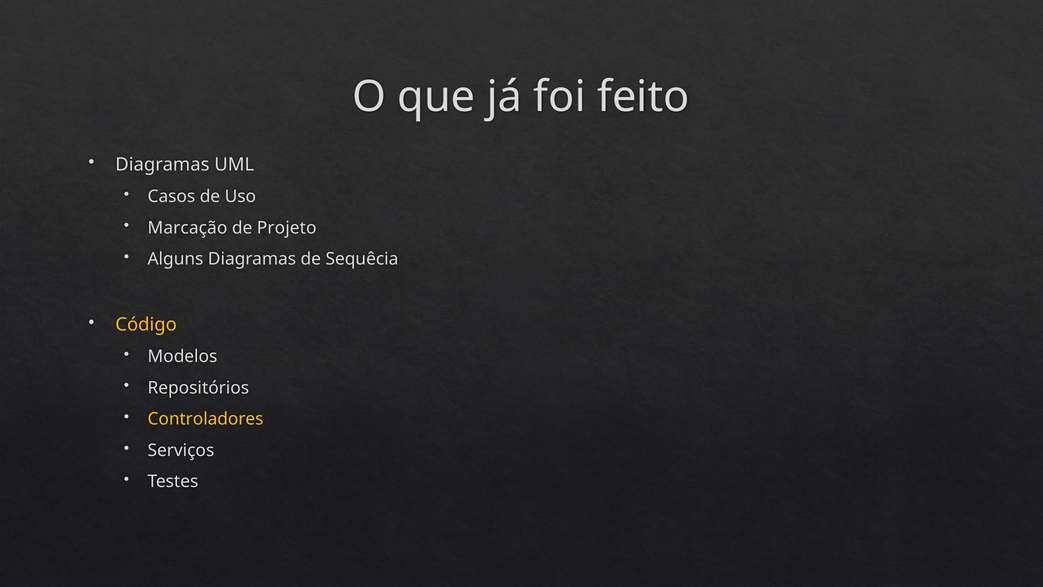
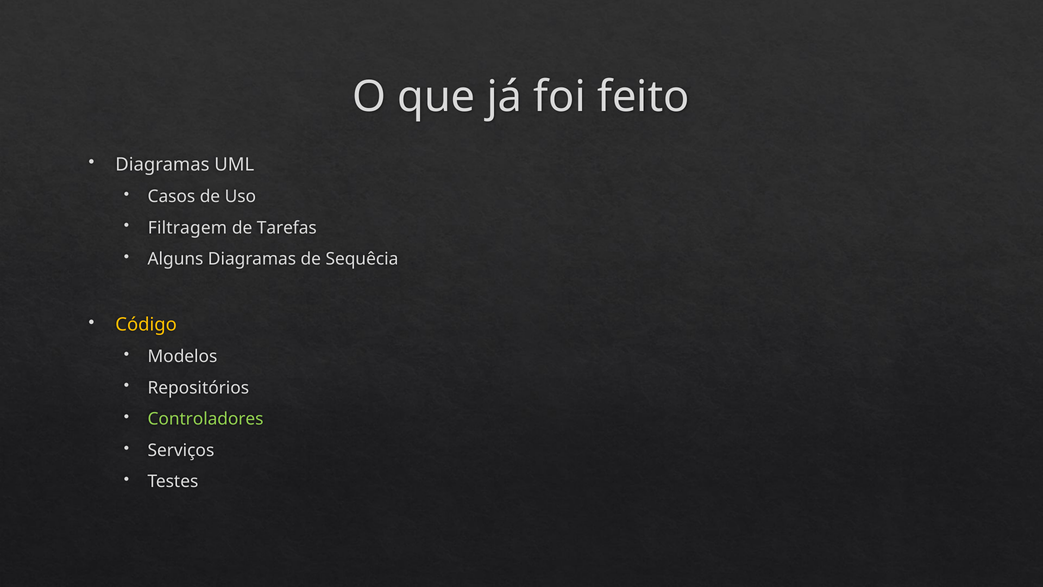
Marcação: Marcação -> Filtragem
Projeto: Projeto -> Tarefas
Controladores colour: yellow -> light green
